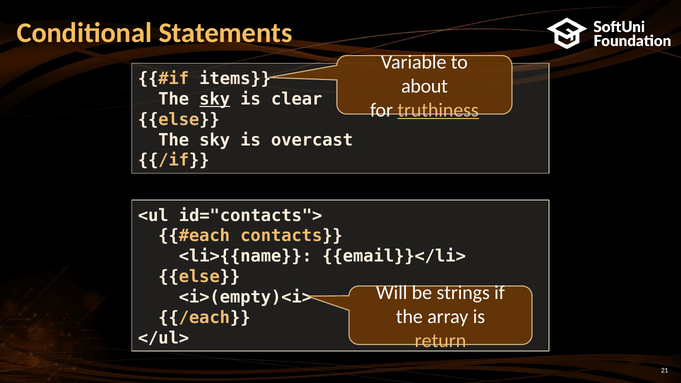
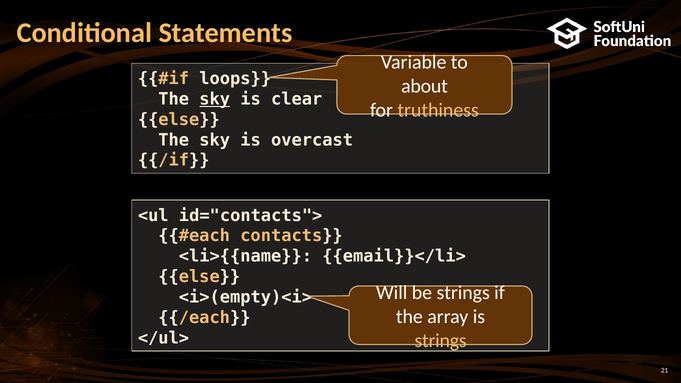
items: items -> loops
truthiness underline: present -> none
return at (440, 341): return -> strings
